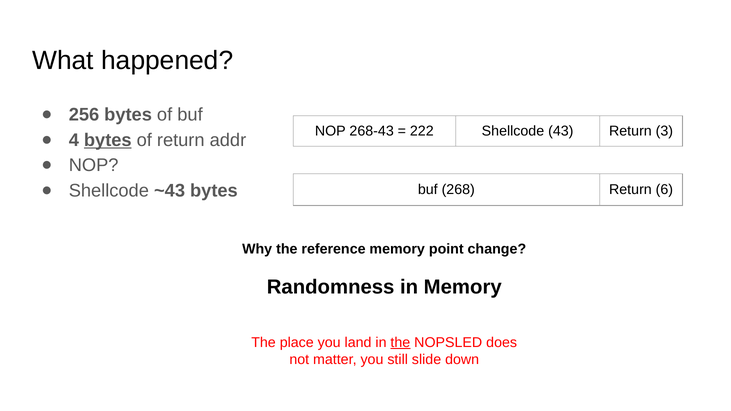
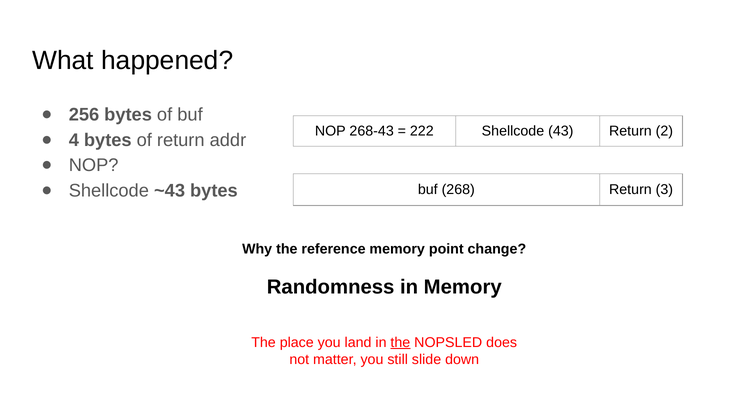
3: 3 -> 2
bytes at (108, 140) underline: present -> none
6: 6 -> 3
